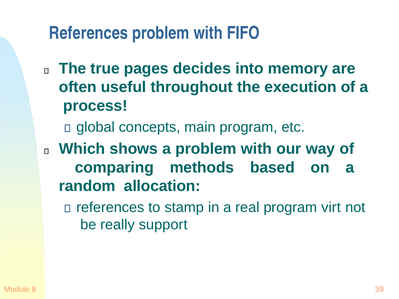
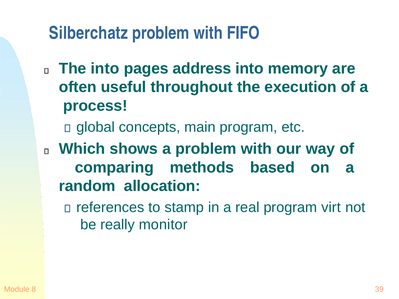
References at (89, 33): References -> Silberchatz
The true: true -> into
decides: decides -> address
support: support -> monitor
